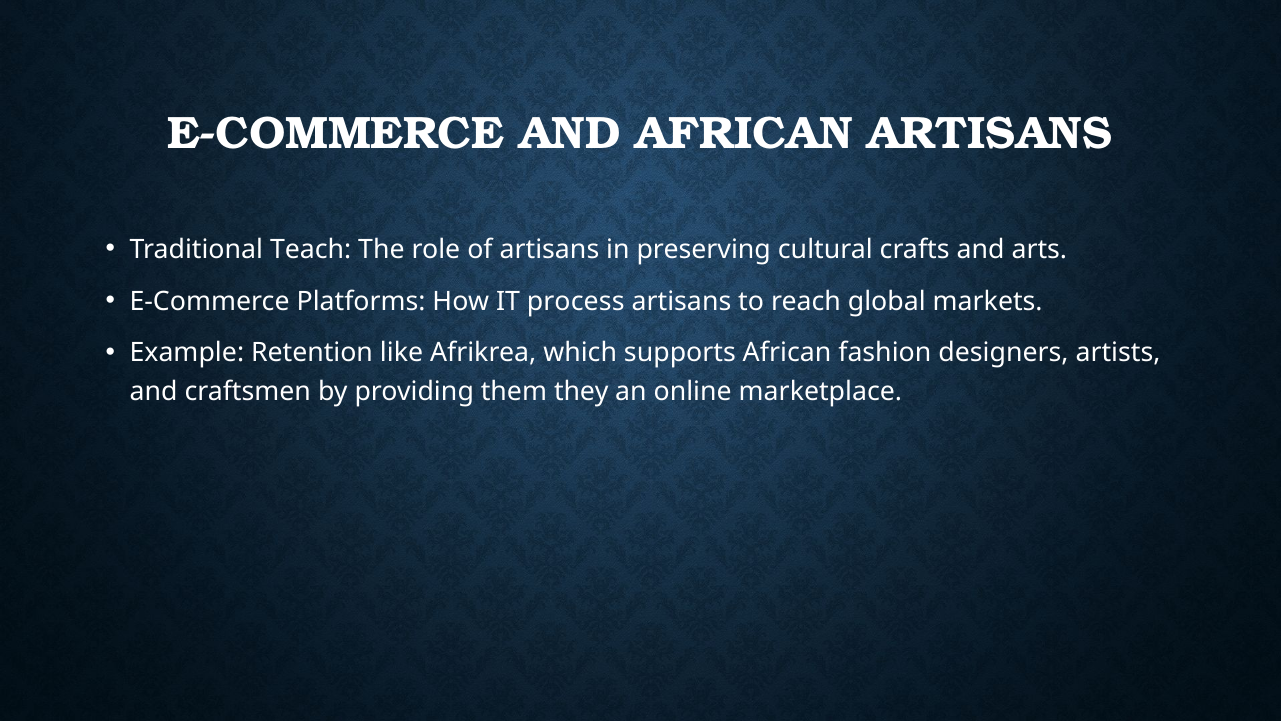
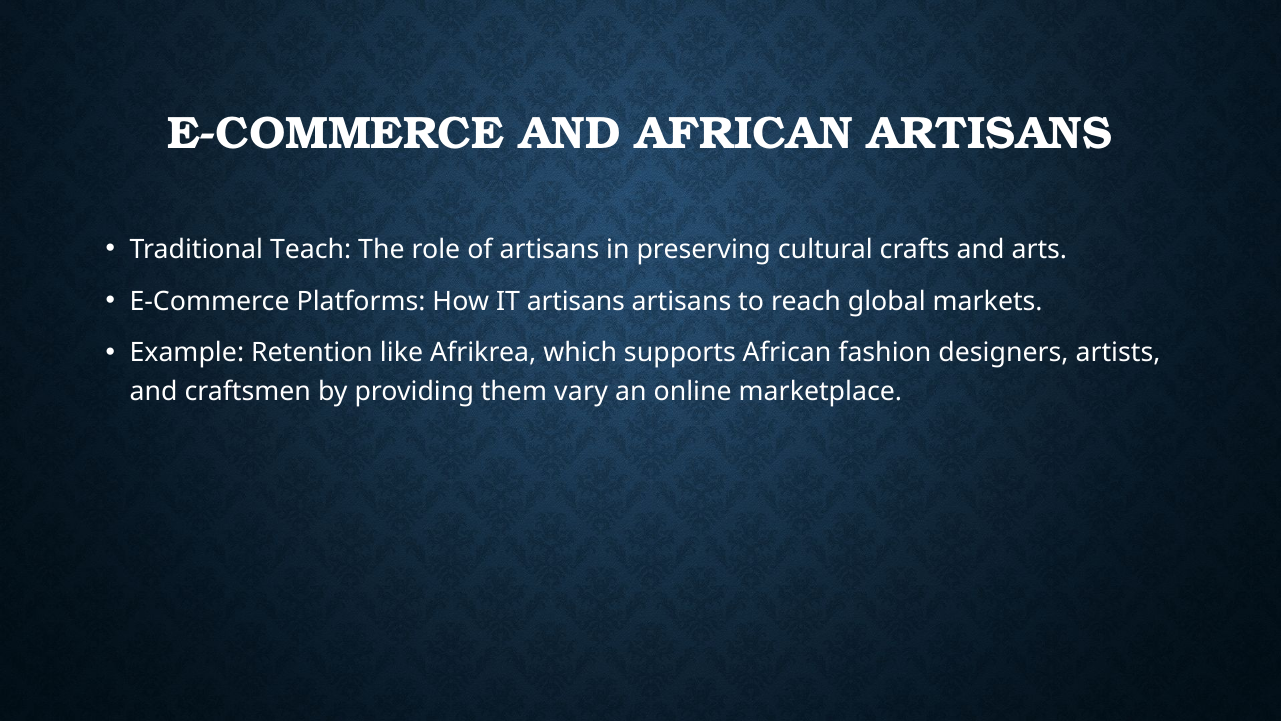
IT process: process -> artisans
they: they -> vary
